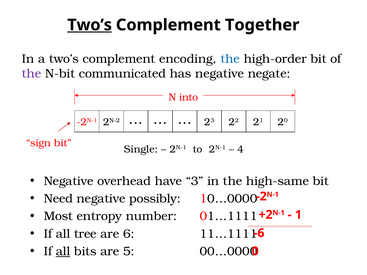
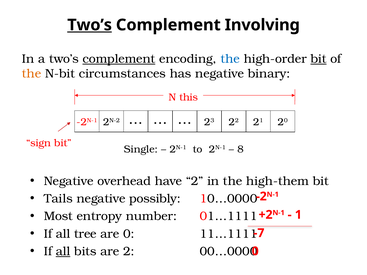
Together: Together -> Involving
complement at (119, 59) underline: none -> present
bit at (319, 59) underline: none -> present
the at (32, 74) colour: purple -> orange
communicated: communicated -> circumstances
negate: negate -> binary
into: into -> this
4: 4 -> 8
have 3: 3 -> 2
high-same: high-same -> high-them
Need: Need -> Tails
are 6: 6 -> 0
-6: -6 -> -7
are 5: 5 -> 2
